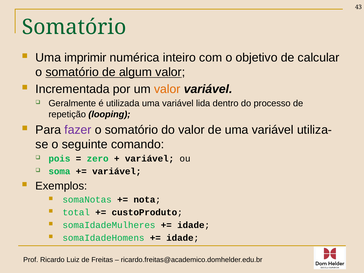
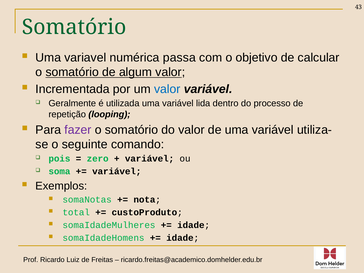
imprimir: imprimir -> variavel
inteiro: inteiro -> passa
valor at (167, 89) colour: orange -> blue
